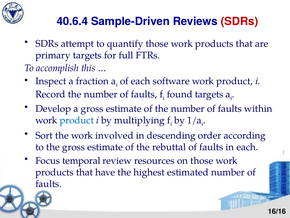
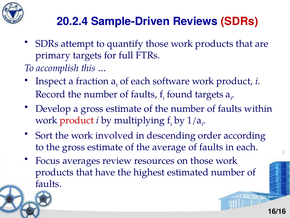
40.6.4: 40.6.4 -> 20.2.4
product at (77, 120) colour: blue -> red
rebuttal: rebuttal -> average
temporal: temporal -> averages
